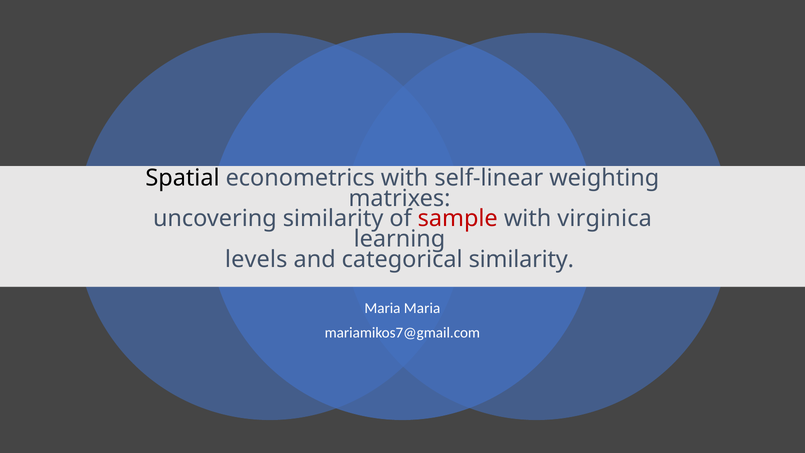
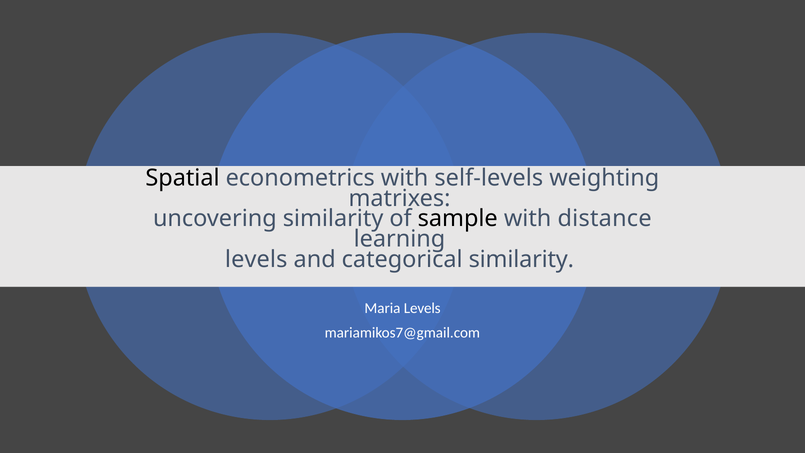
self-linear: self-linear -> self-levels
sample colour: red -> black
virginica: virginica -> distance
Maria Maria: Maria -> Levels
